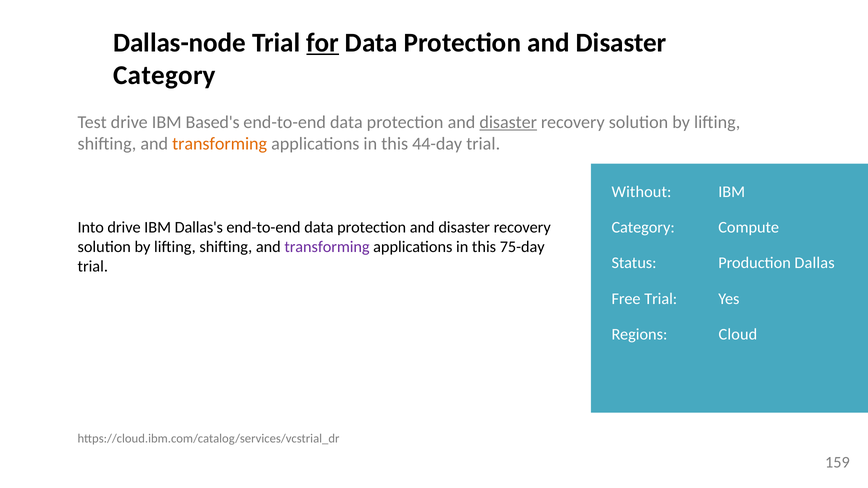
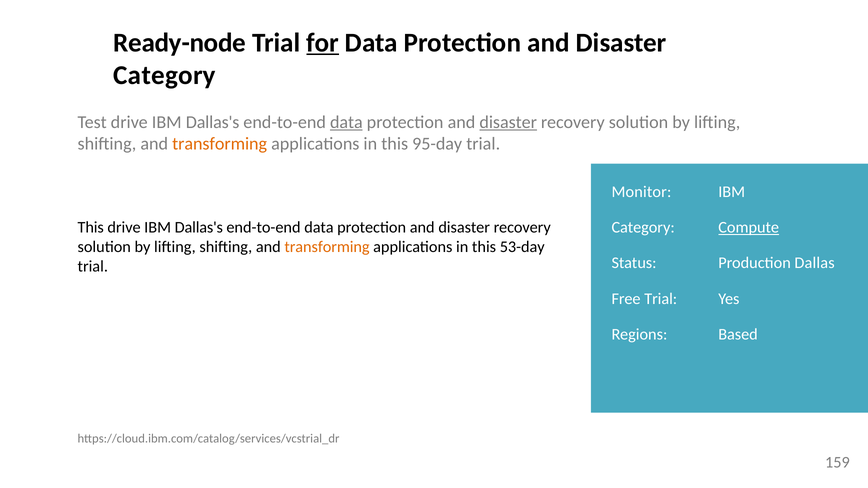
Dallas-node: Dallas-node -> Ready-node
Test drive IBM Based's: Based's -> Dallas's
data at (346, 122) underline: none -> present
44-day: 44-day -> 95-day
Without: Without -> Monitor
Into at (91, 228): Into -> This
Compute underline: none -> present
transforming at (327, 247) colour: purple -> orange
75-day: 75-day -> 53-day
Cloud: Cloud -> Based
